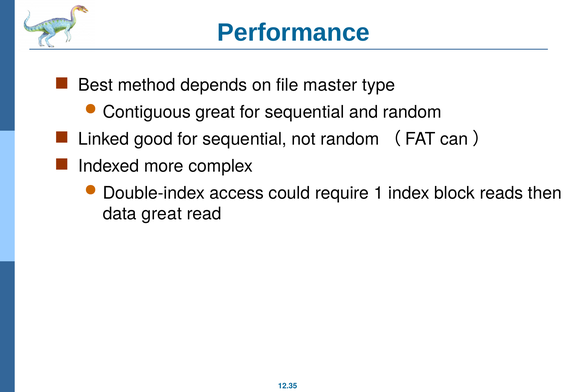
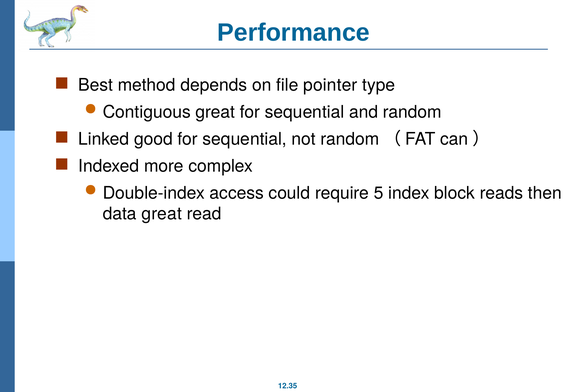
master: master -> pointer
1: 1 -> 5
